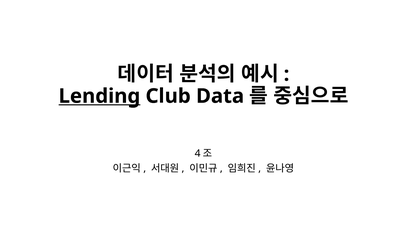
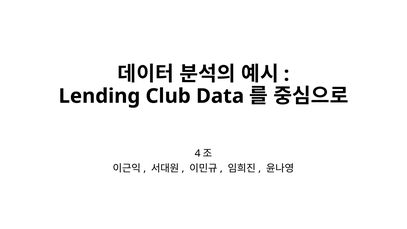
Lending underline: present -> none
